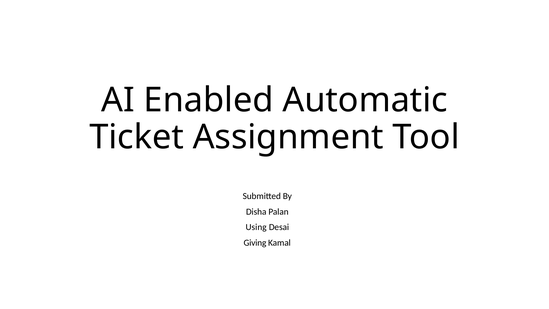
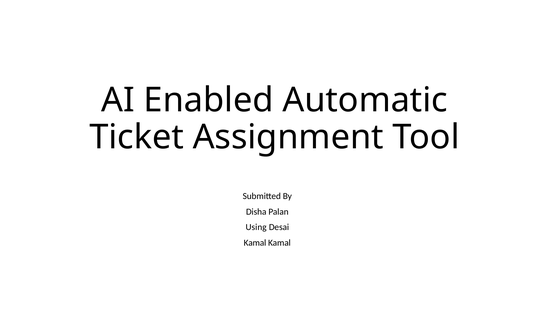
Giving at (255, 243): Giving -> Kamal
